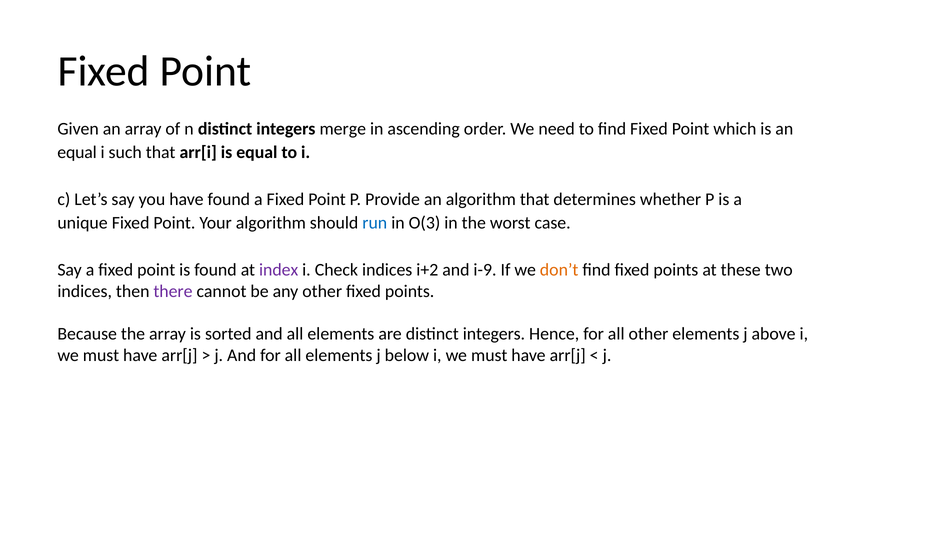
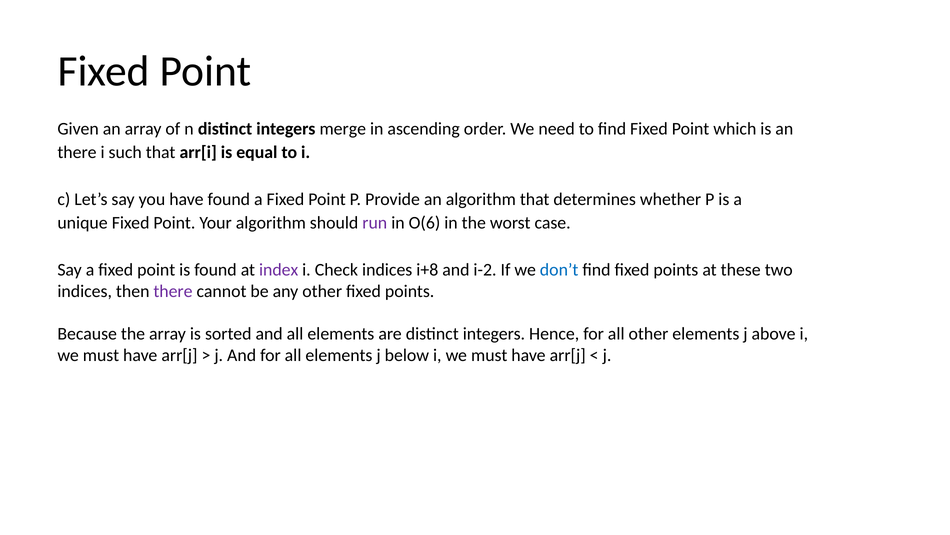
equal at (77, 152): equal -> there
run colour: blue -> purple
O(3: O(3 -> O(6
i+2: i+2 -> i+8
i-9: i-9 -> i-2
don’t colour: orange -> blue
